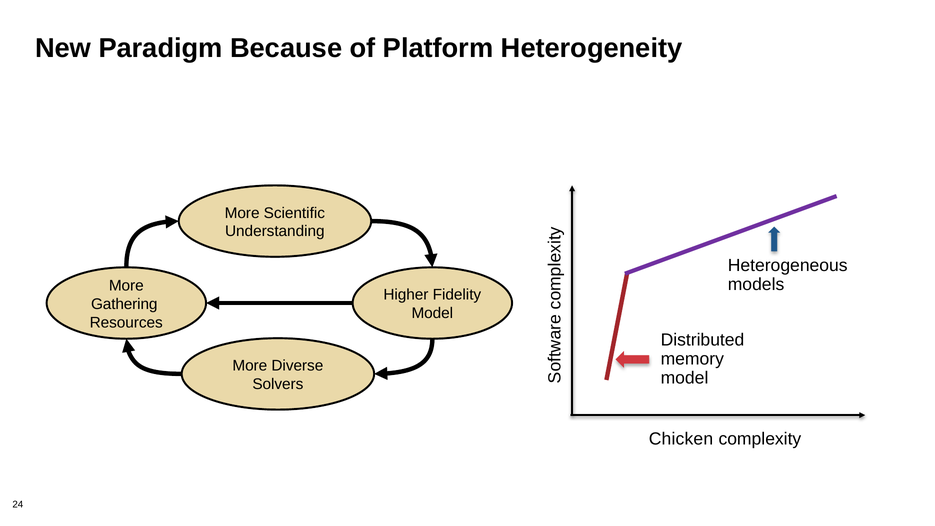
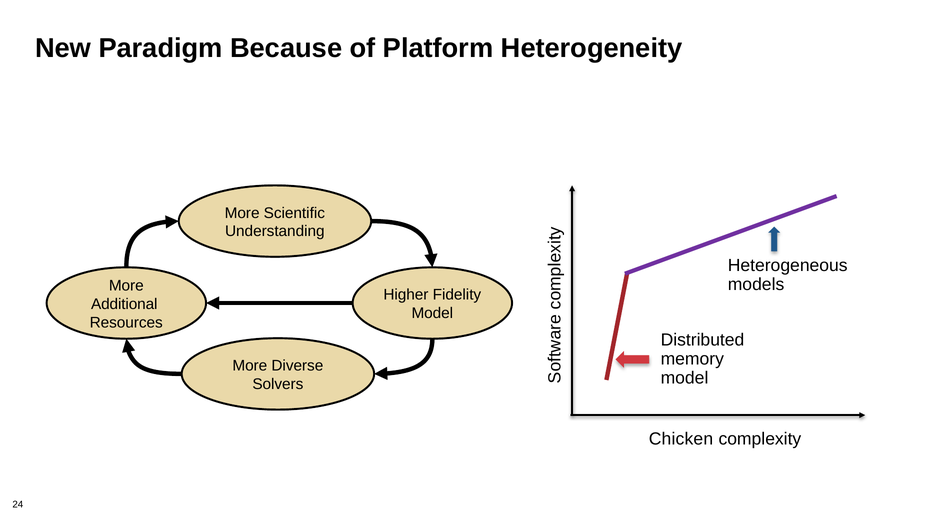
Gathering: Gathering -> Additional
